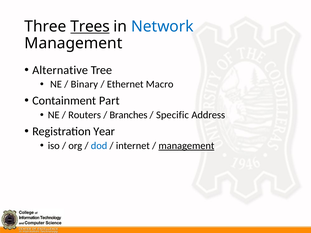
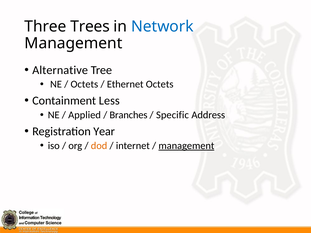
Trees underline: present -> none
Binary at (84, 84): Binary -> Octets
Ethernet Macro: Macro -> Octets
Part: Part -> Less
Routers: Routers -> Applied
dod colour: blue -> orange
